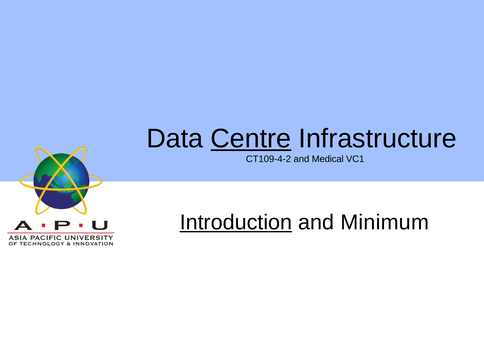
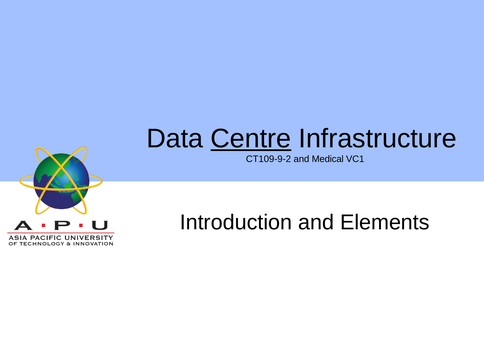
CT109-4-2: CT109-4-2 -> CT109-9-2
Introduction underline: present -> none
Minimum: Minimum -> Elements
